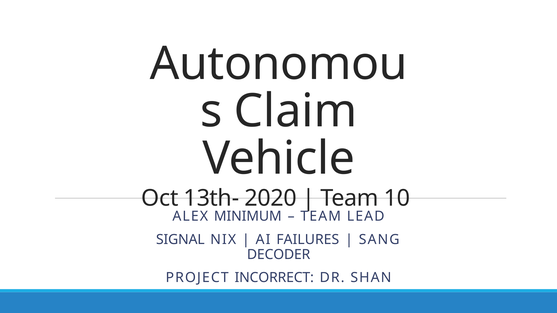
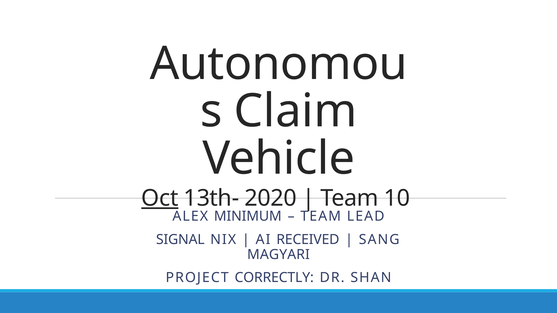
Oct underline: none -> present
FAILURES: FAILURES -> RECEIVED
DECODER: DECODER -> MAGYARI
INCORRECT: INCORRECT -> CORRECTLY
